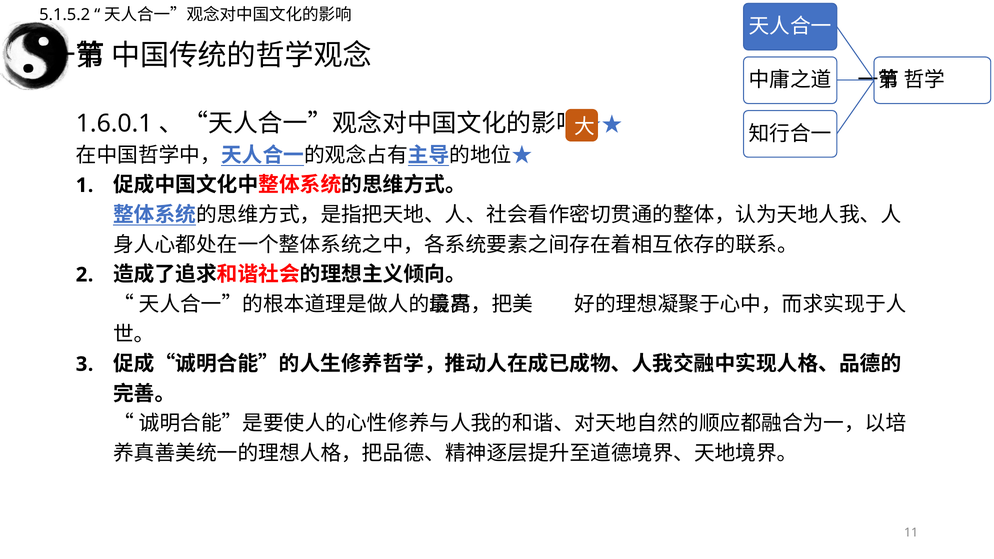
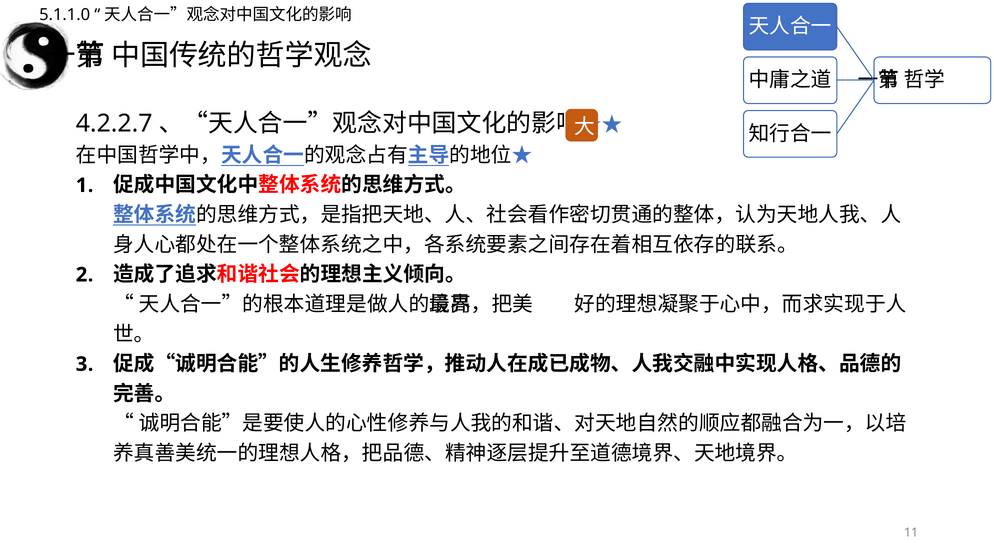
5.1.5.2: 5.1.5.2 -> 5.1.1.0
1.6.0.1: 1.6.0.1 -> 4.2.2.7
